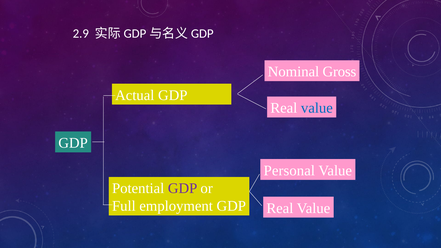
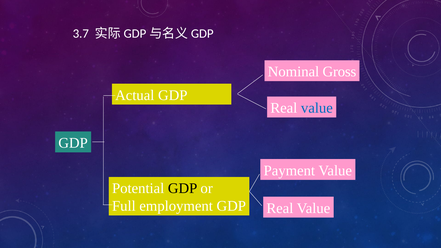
2.9: 2.9 -> 3.7
Personal: Personal -> Payment
GDP at (183, 188) colour: purple -> black
